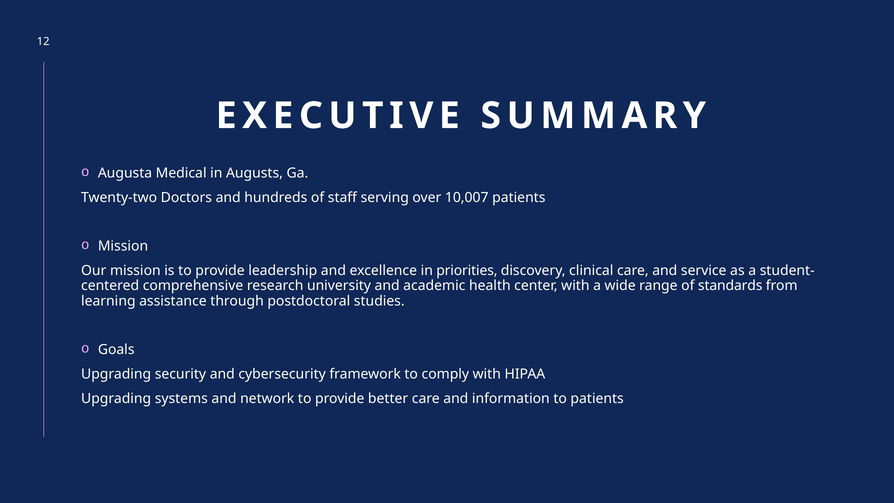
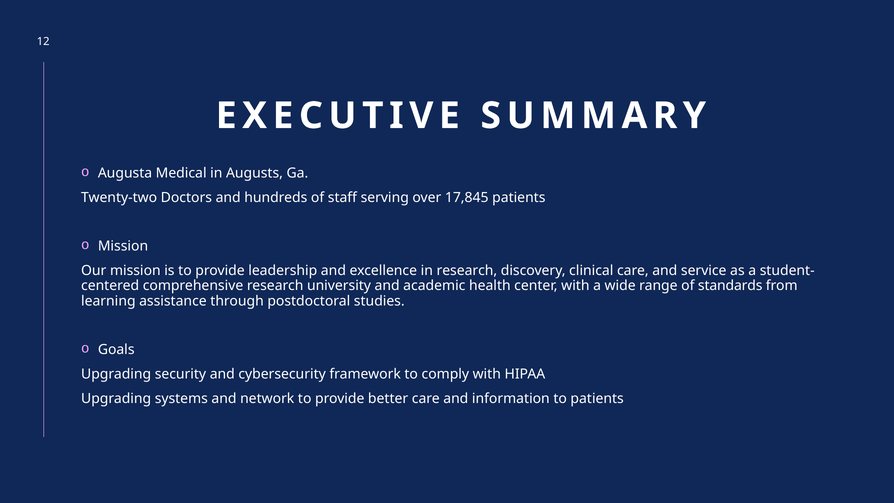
10,007: 10,007 -> 17,845
in priorities: priorities -> research
